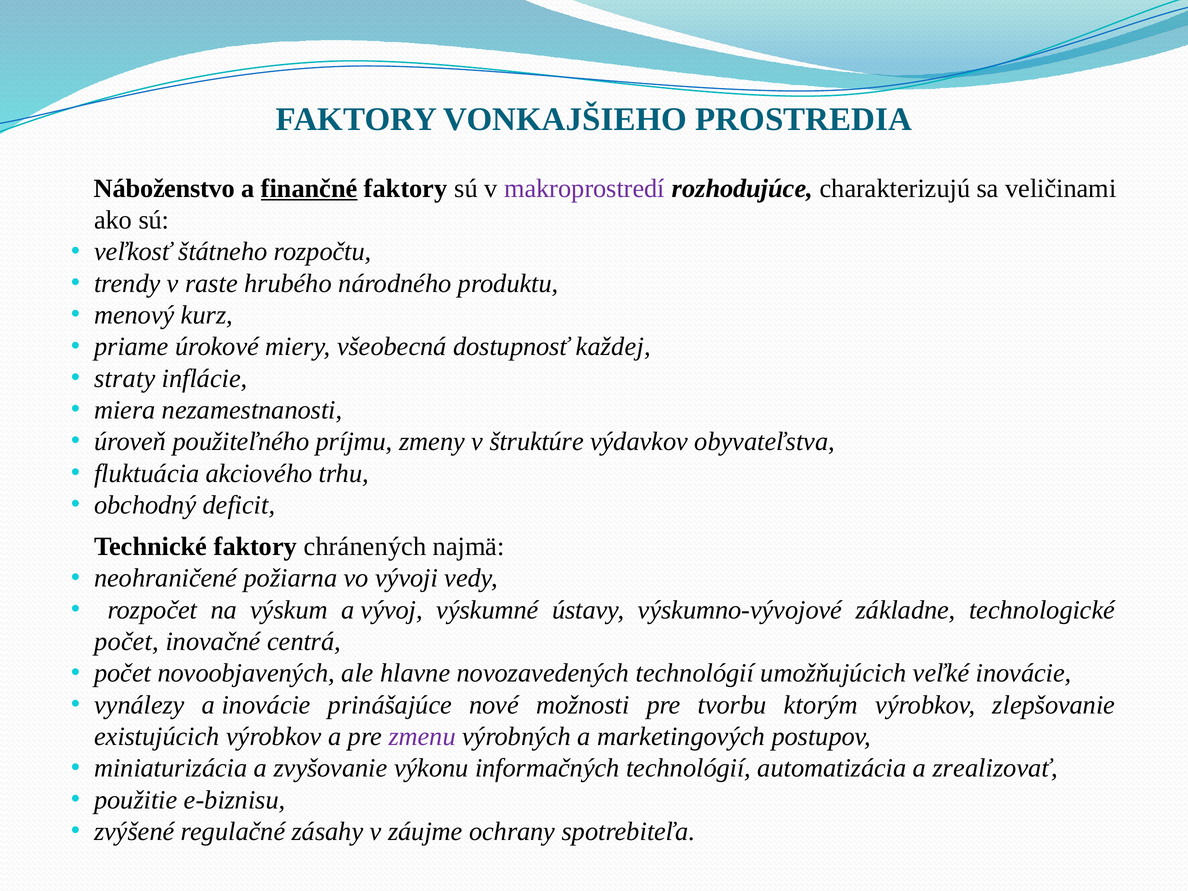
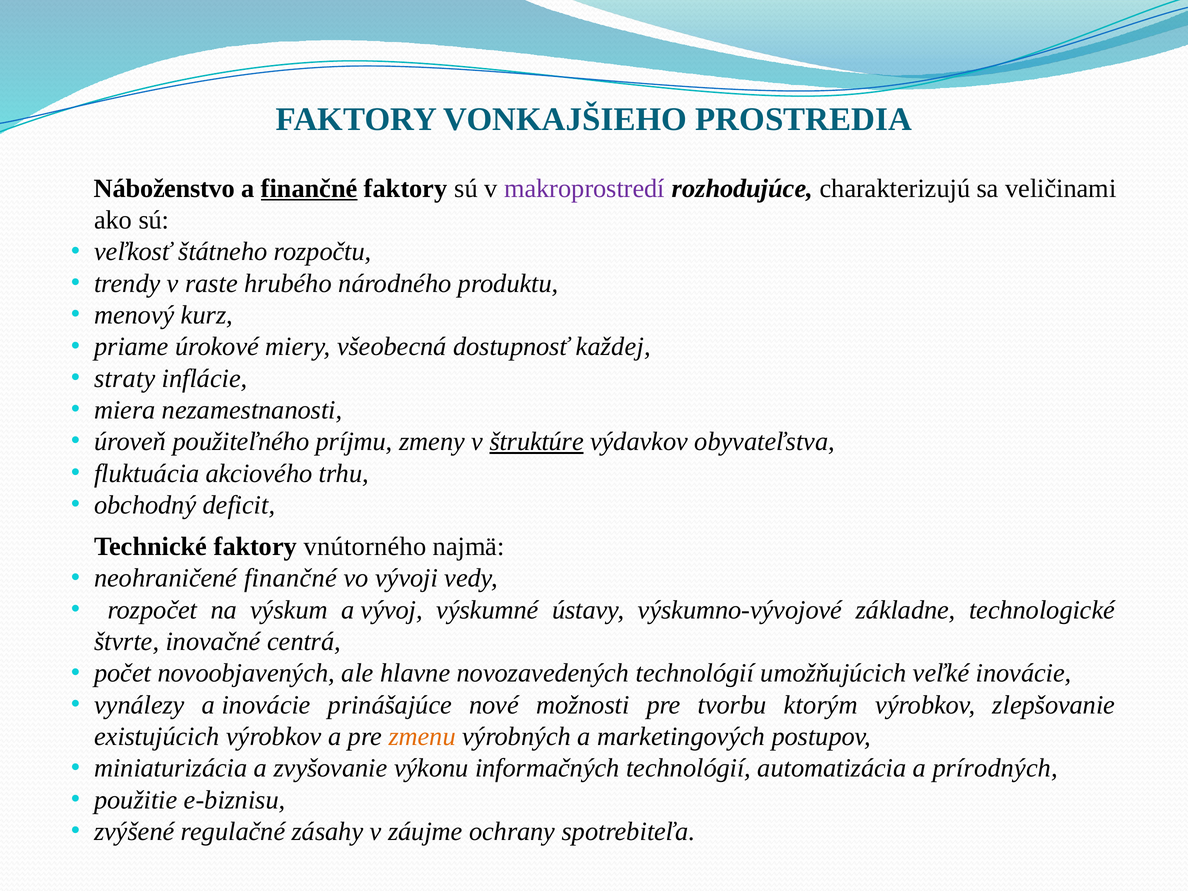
štruktúre underline: none -> present
chránených: chránených -> vnútorného
neohraničené požiarna: požiarna -> finančné
počet at (127, 642): počet -> štvrte
zmenu colour: purple -> orange
zrealizovať: zrealizovať -> prírodných
